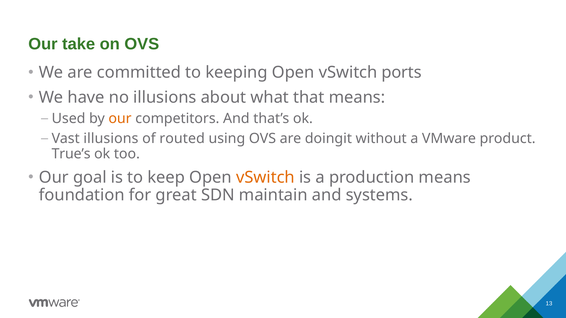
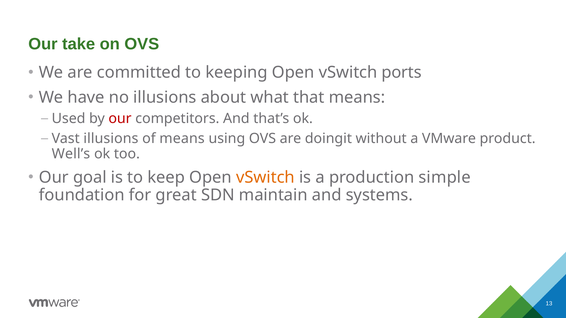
our at (120, 119) colour: orange -> red
of routed: routed -> means
True’s: True’s -> Well’s
production means: means -> simple
